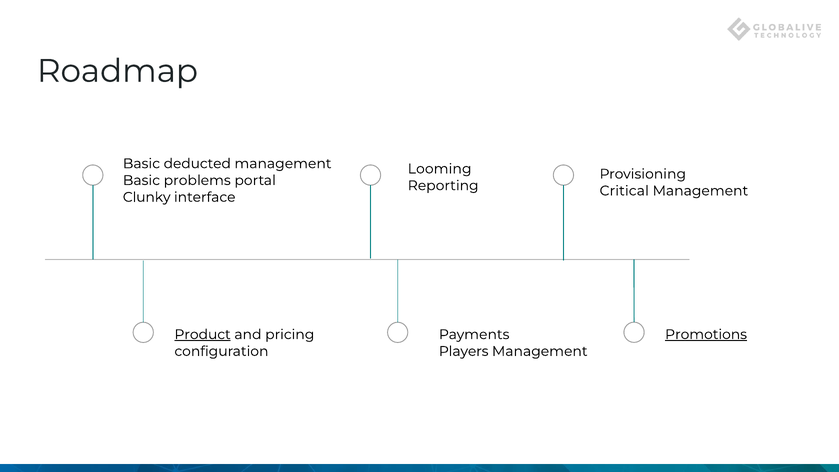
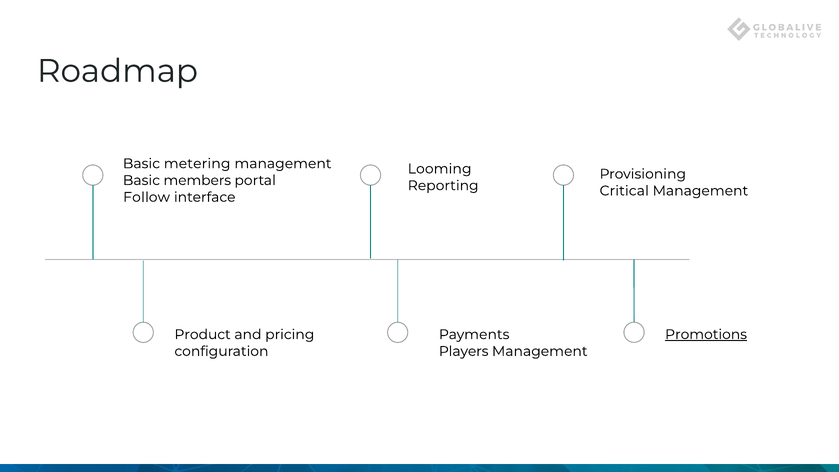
deducted: deducted -> metering
problems: problems -> members
Clunky: Clunky -> Follow
Product underline: present -> none
